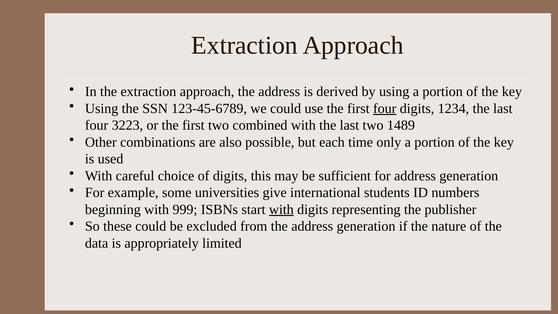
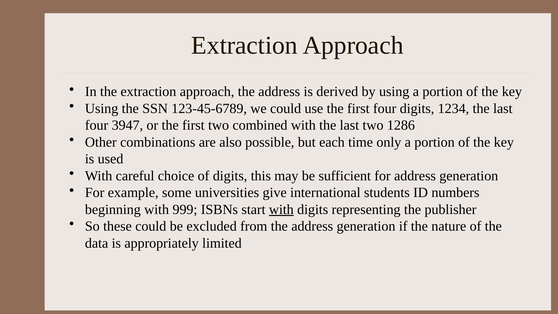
four at (385, 109) underline: present -> none
3223: 3223 -> 3947
1489: 1489 -> 1286
